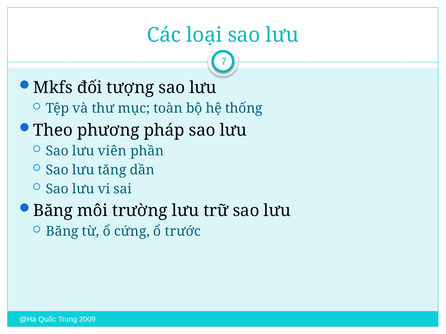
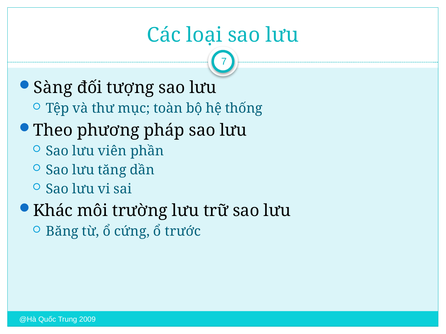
Mkfs: Mkfs -> Sàng
Băng at (53, 211): Băng -> Khác
